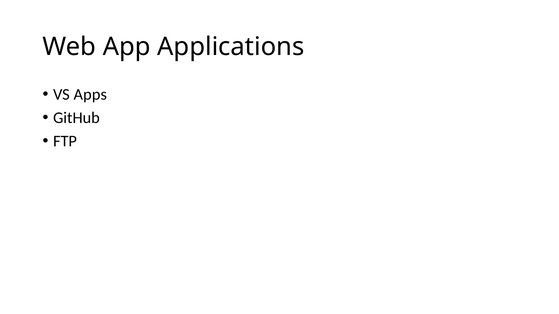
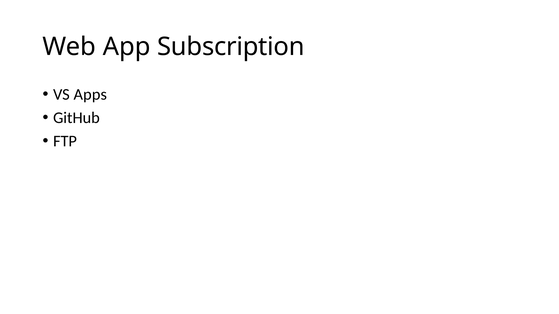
Applications: Applications -> Subscription
